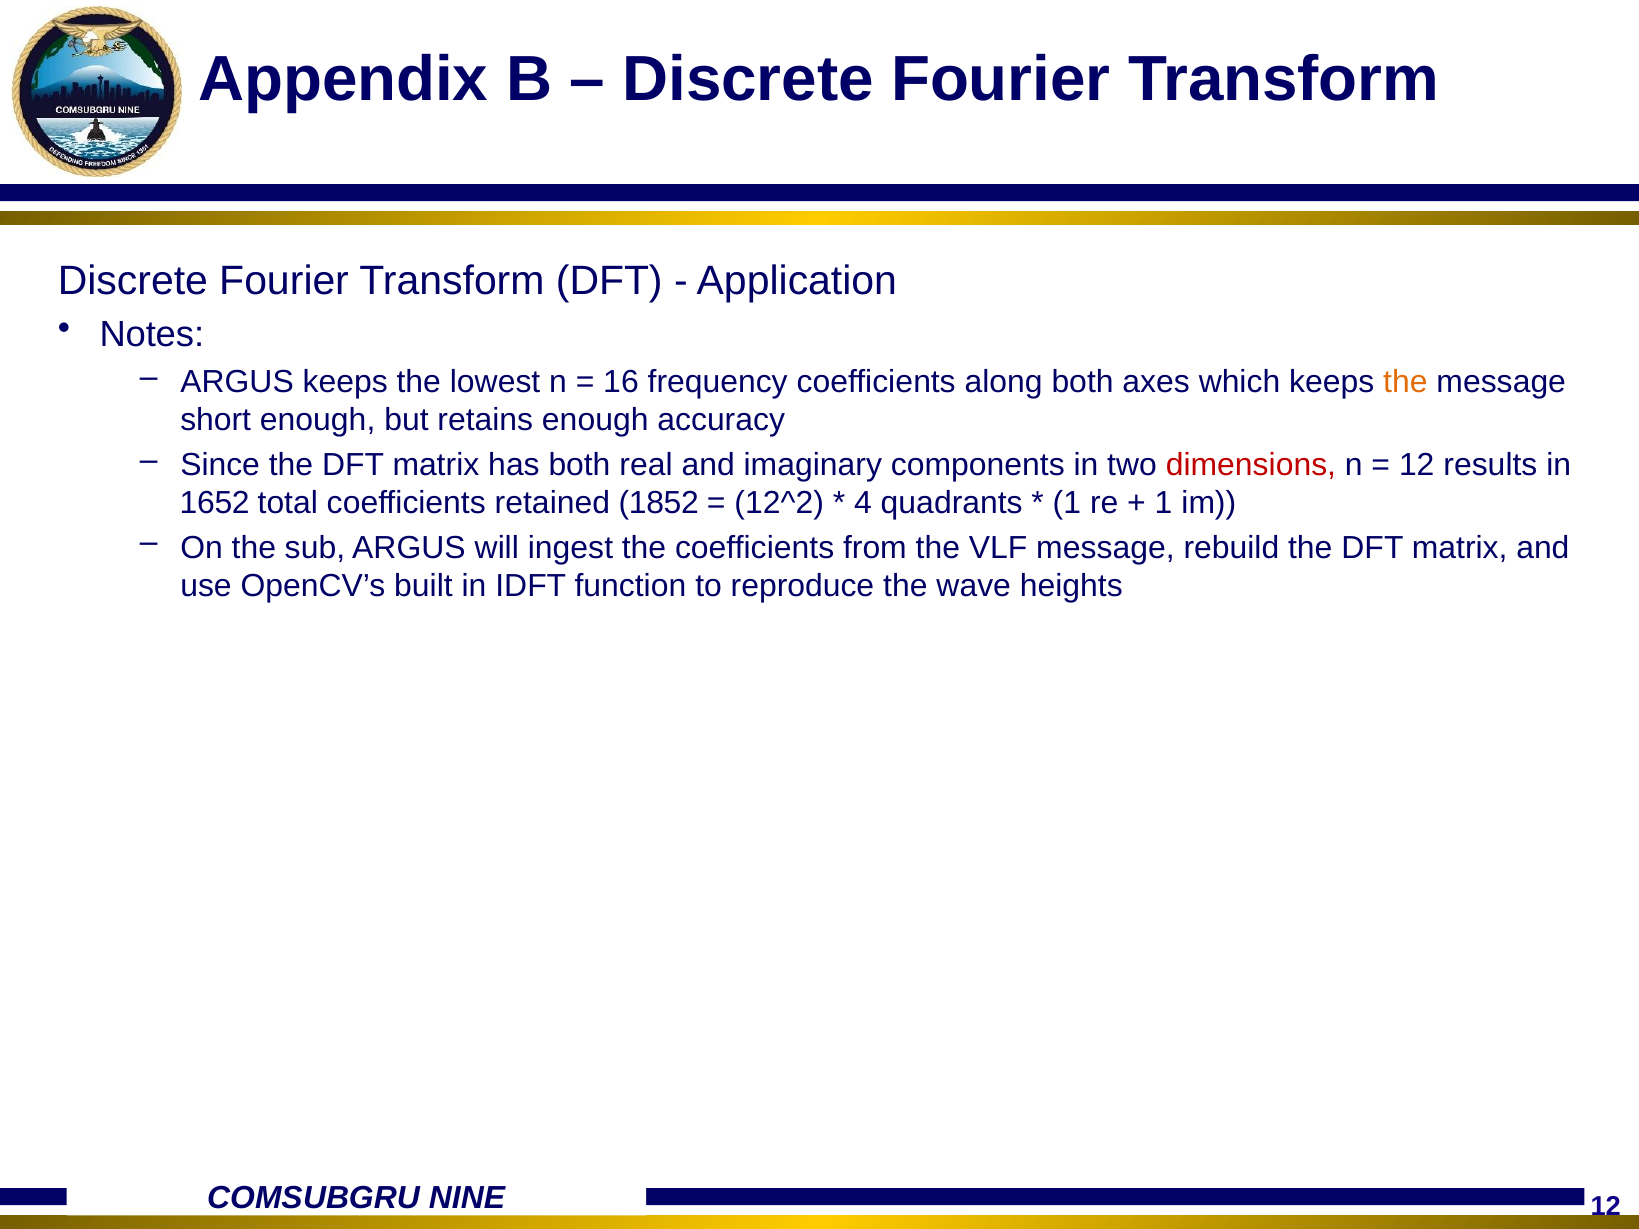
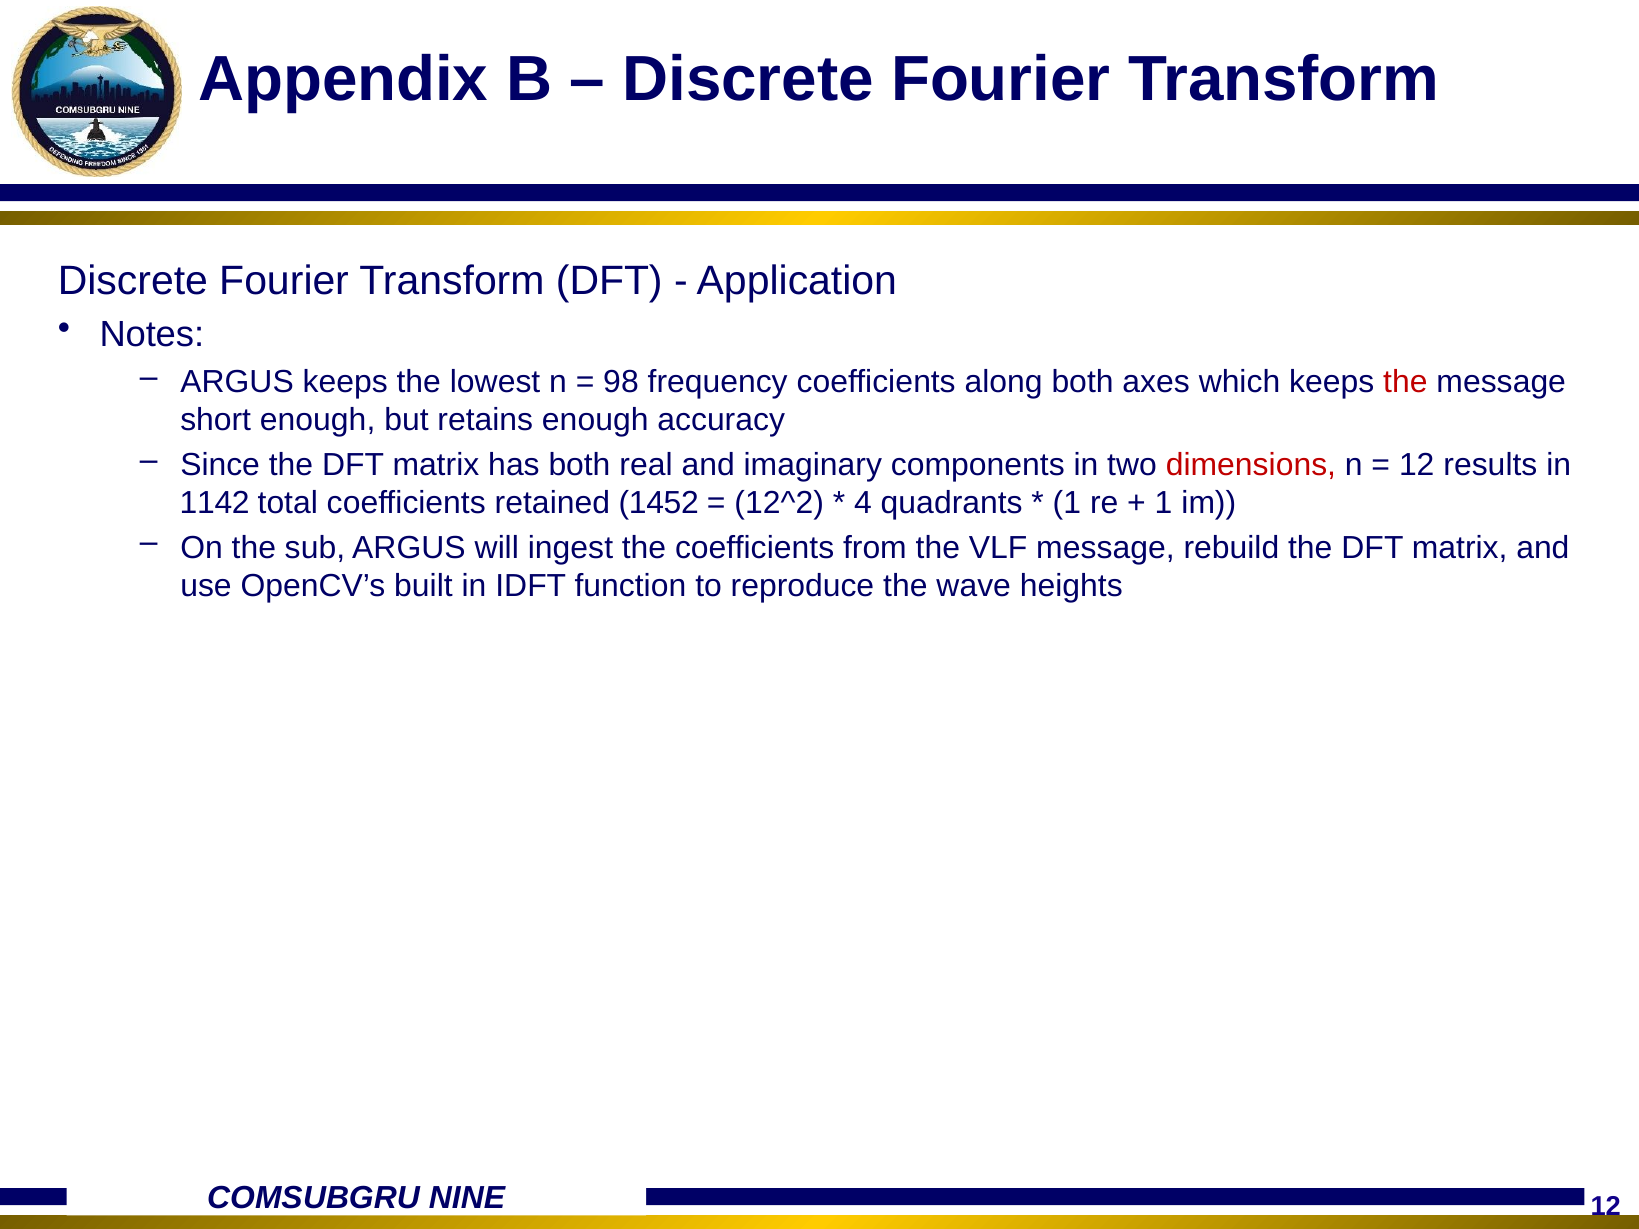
16: 16 -> 98
the at (1405, 382) colour: orange -> red
1652: 1652 -> 1142
1852: 1852 -> 1452
